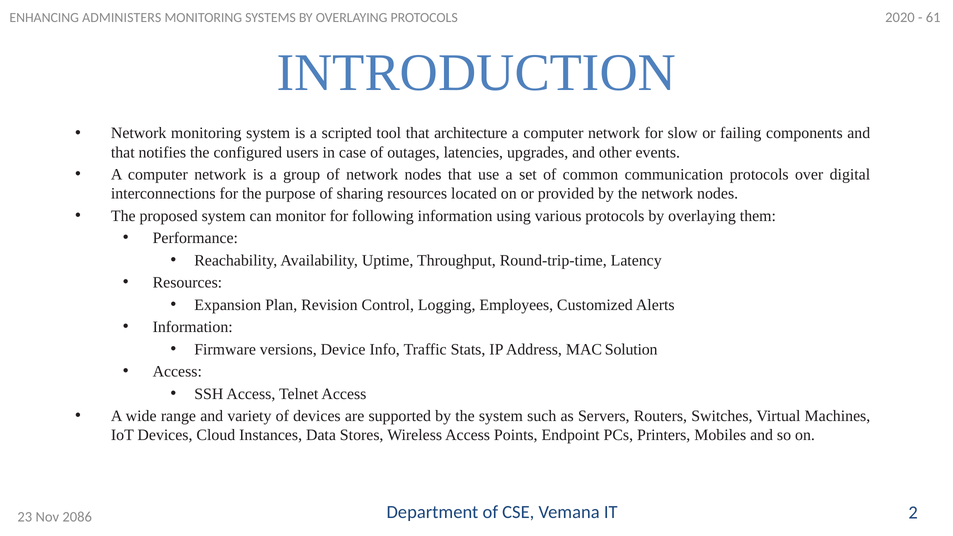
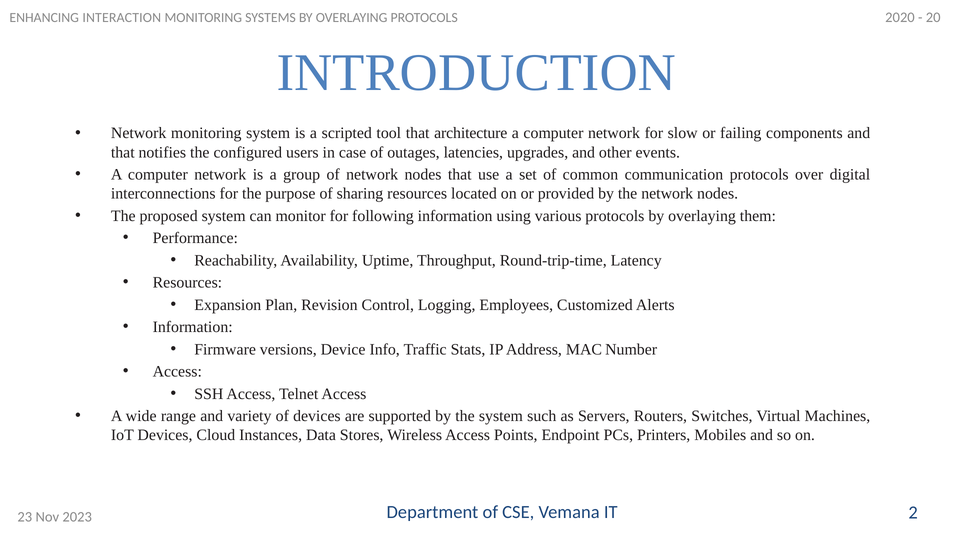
ADMINISTERS: ADMINISTERS -> INTERACTION
61: 61 -> 20
Solution: Solution -> Number
2086: 2086 -> 2023
